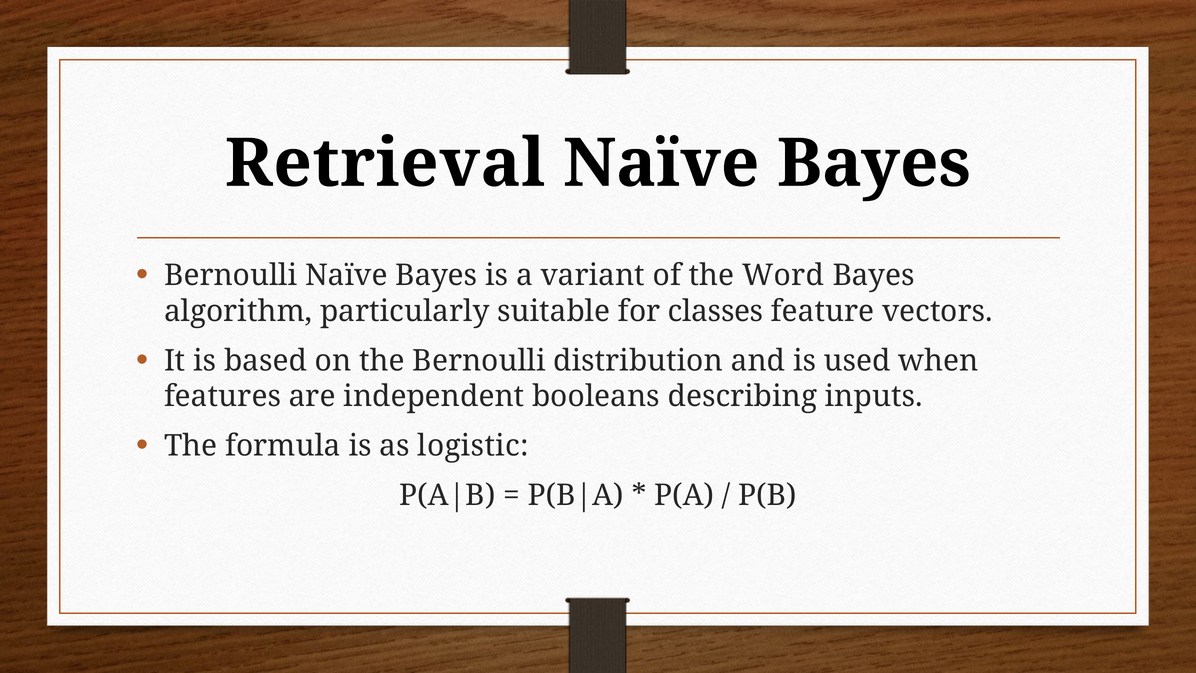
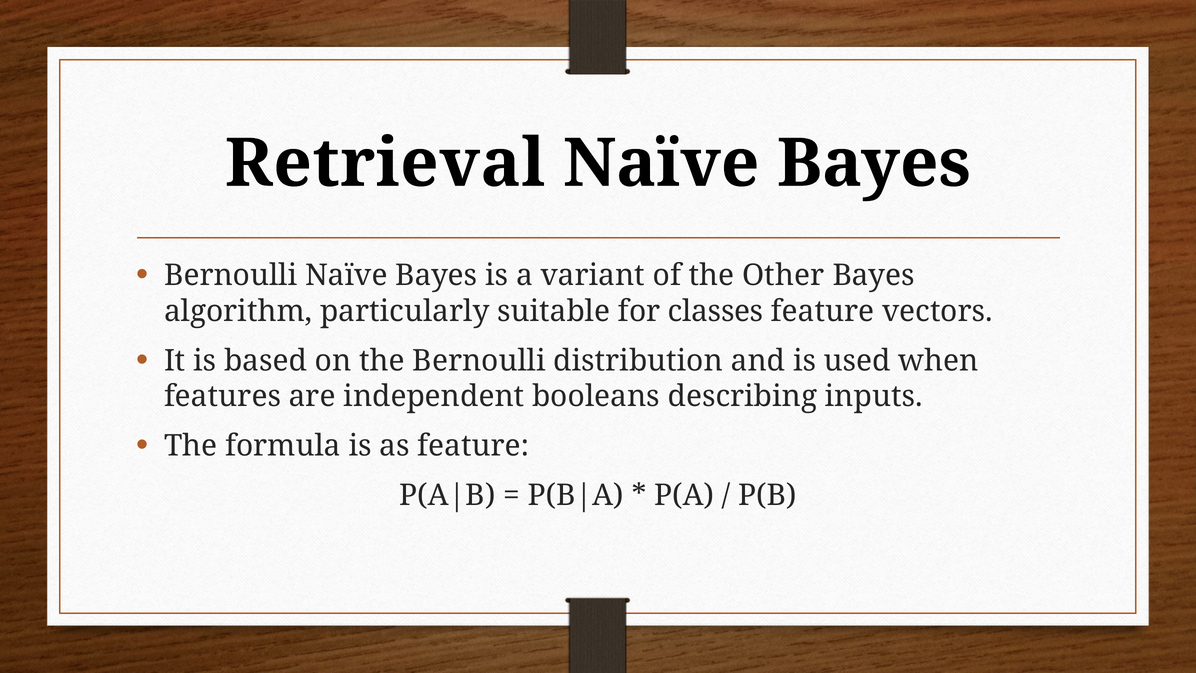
Word: Word -> Other
as logistic: logistic -> feature
